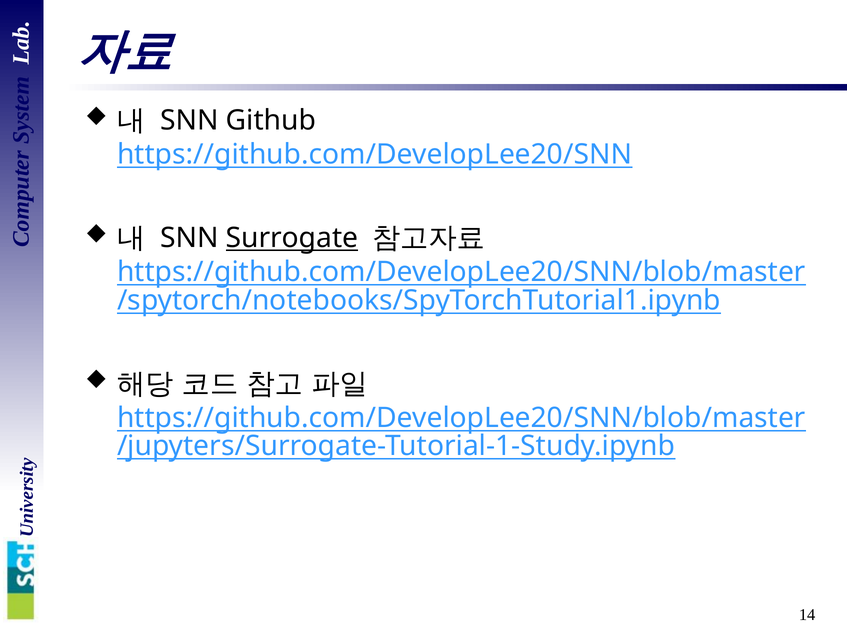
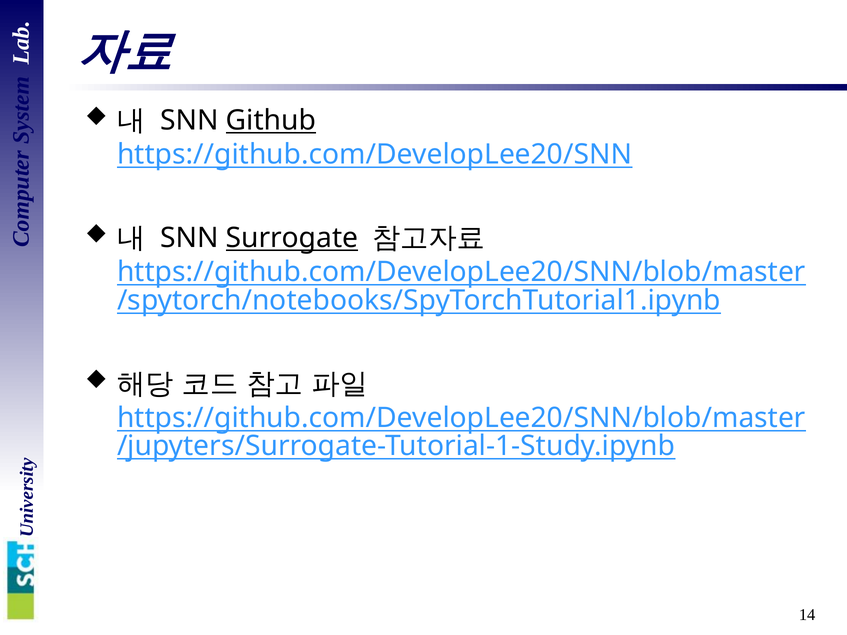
Github underline: none -> present
